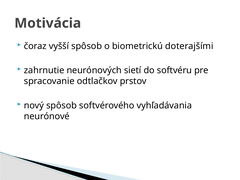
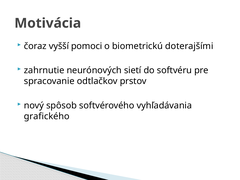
vyšší spôsob: spôsob -> pomoci
neurónové: neurónové -> grafického
